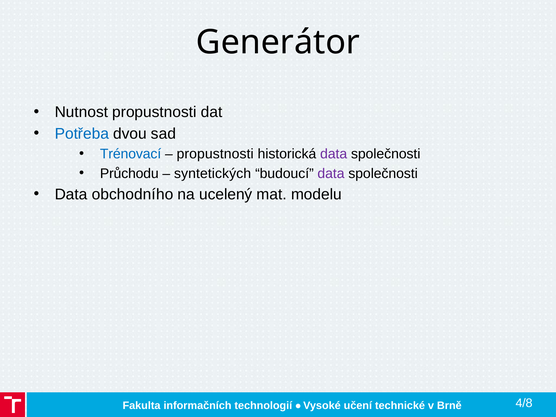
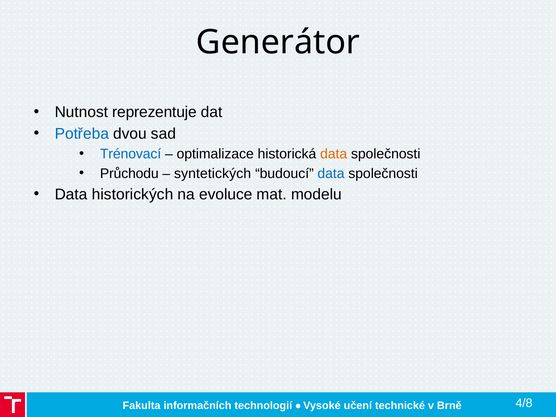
Nutnost propustnosti: propustnosti -> reprezentuje
propustnosti at (215, 154): propustnosti -> optimalizace
data at (334, 154) colour: purple -> orange
data at (331, 173) colour: purple -> blue
obchodního: obchodního -> historických
ucelený: ucelený -> evoluce
